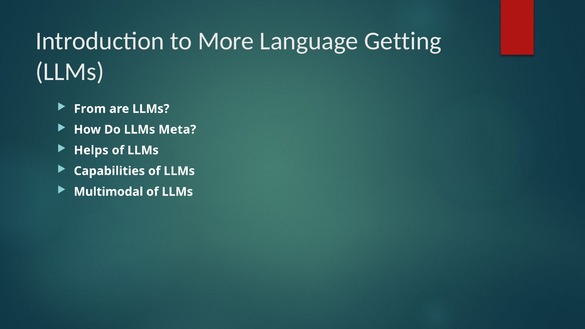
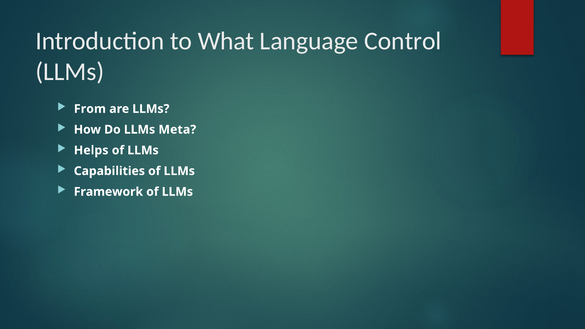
More: More -> What
Getting: Getting -> Control
Multimodal: Multimodal -> Framework
